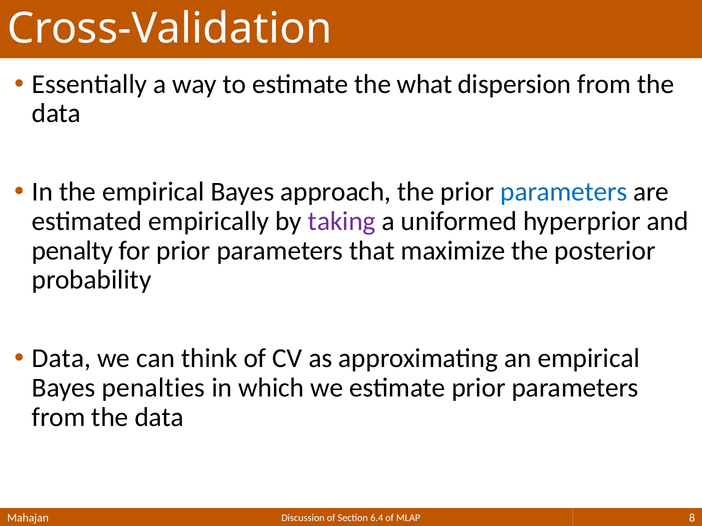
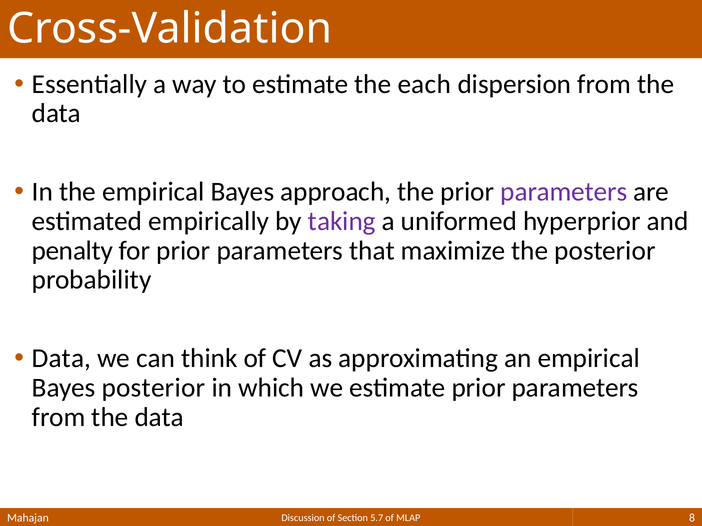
what: what -> each
parameters at (564, 192) colour: blue -> purple
Bayes penalties: penalties -> posterior
6.4: 6.4 -> 5.7
